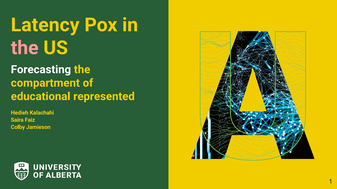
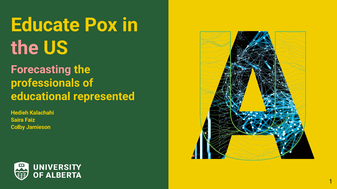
Latency: Latency -> Educate
Forecasting colour: white -> pink
compartment: compartment -> professionals
